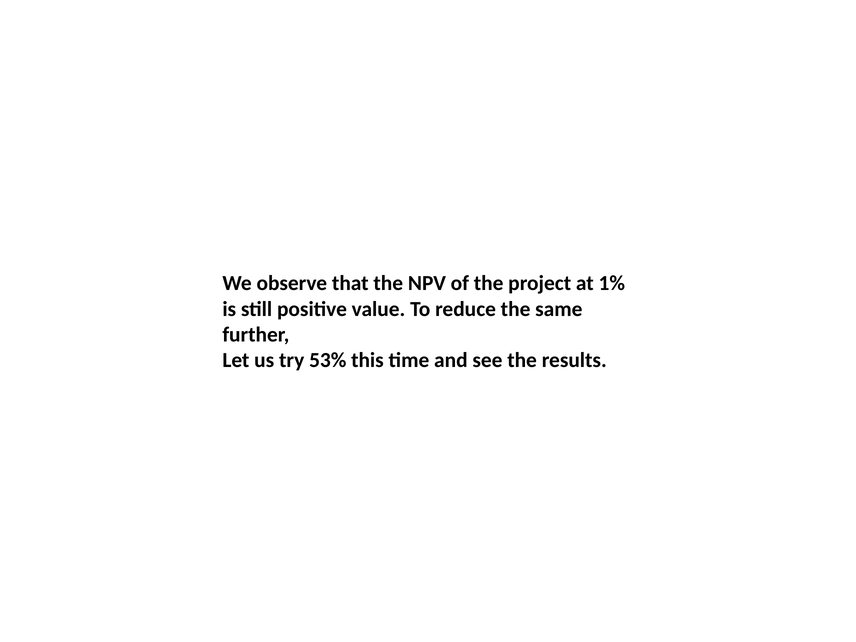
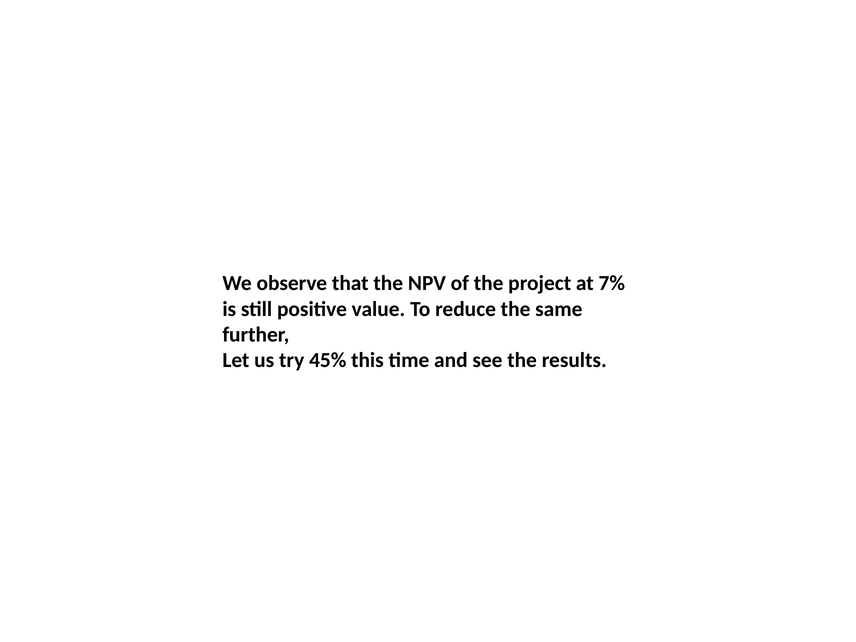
1%: 1% -> 7%
53%: 53% -> 45%
